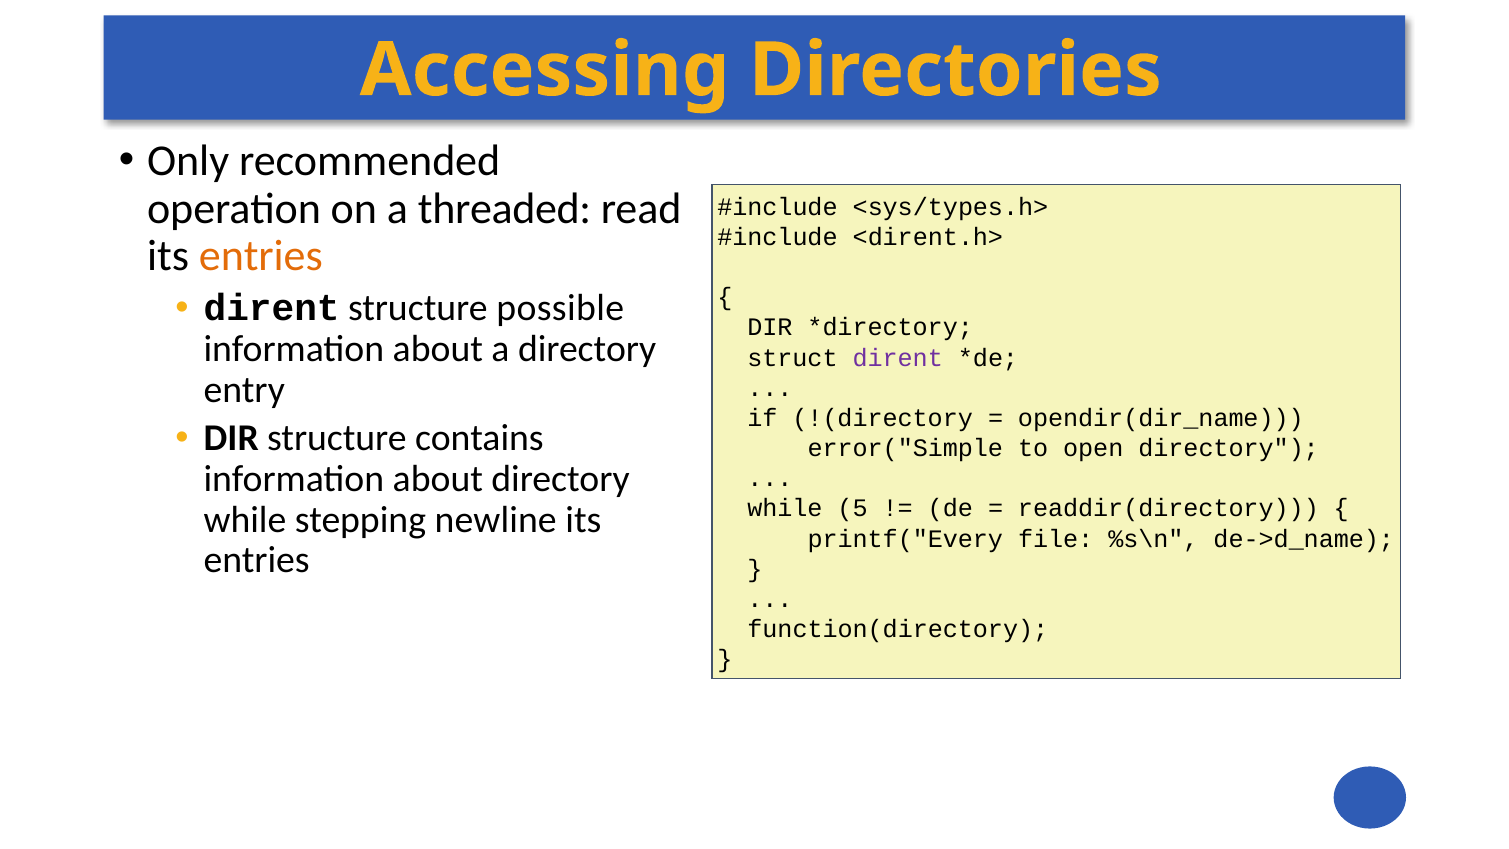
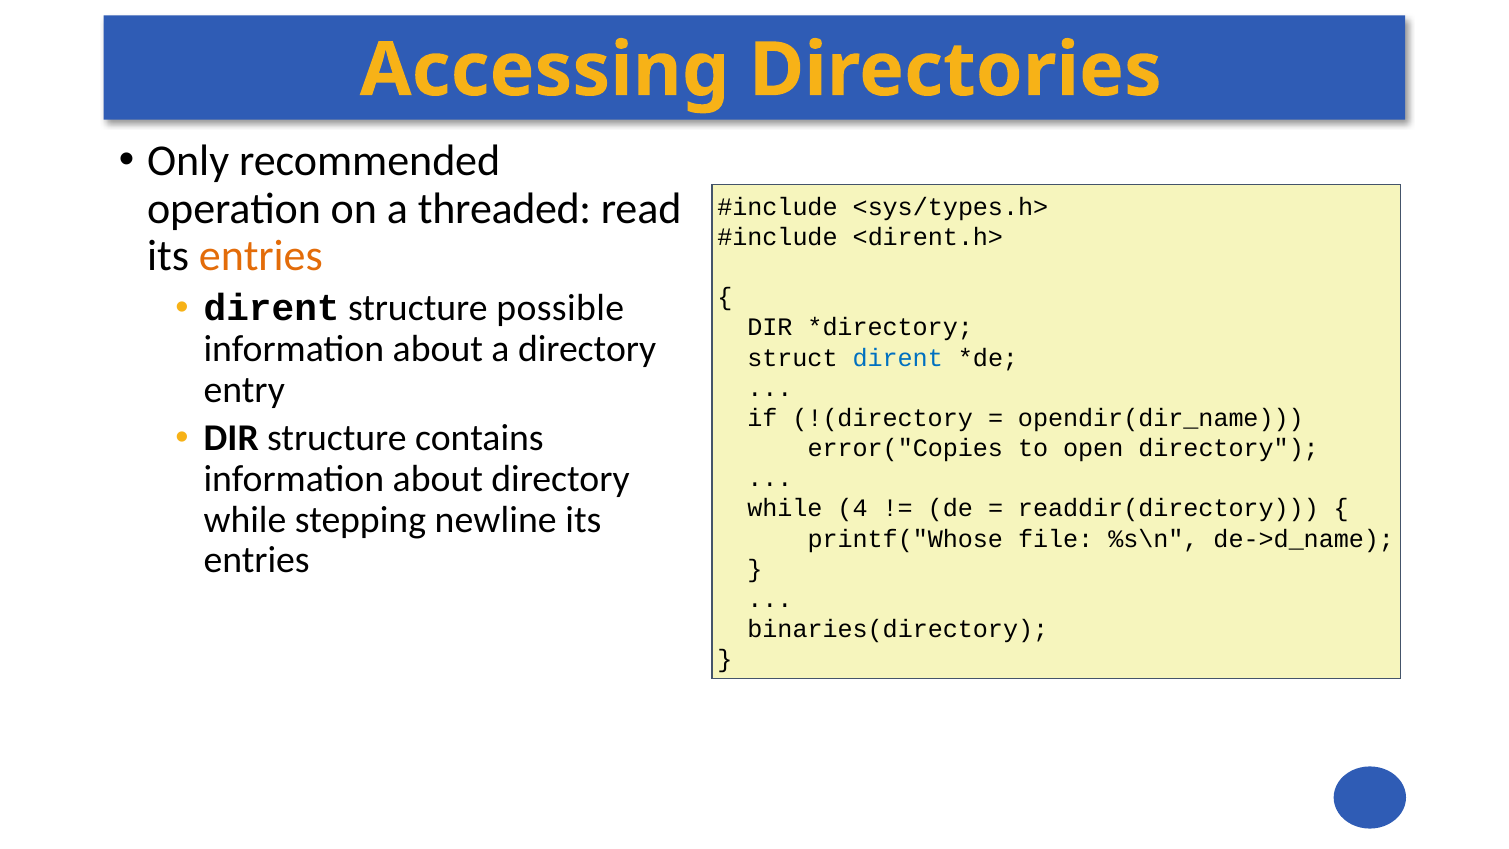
dirent at (898, 358) colour: purple -> blue
error("Simple: error("Simple -> error("Copies
5: 5 -> 4
printf("Every: printf("Every -> printf("Whose
function(directory: function(directory -> binaries(directory
